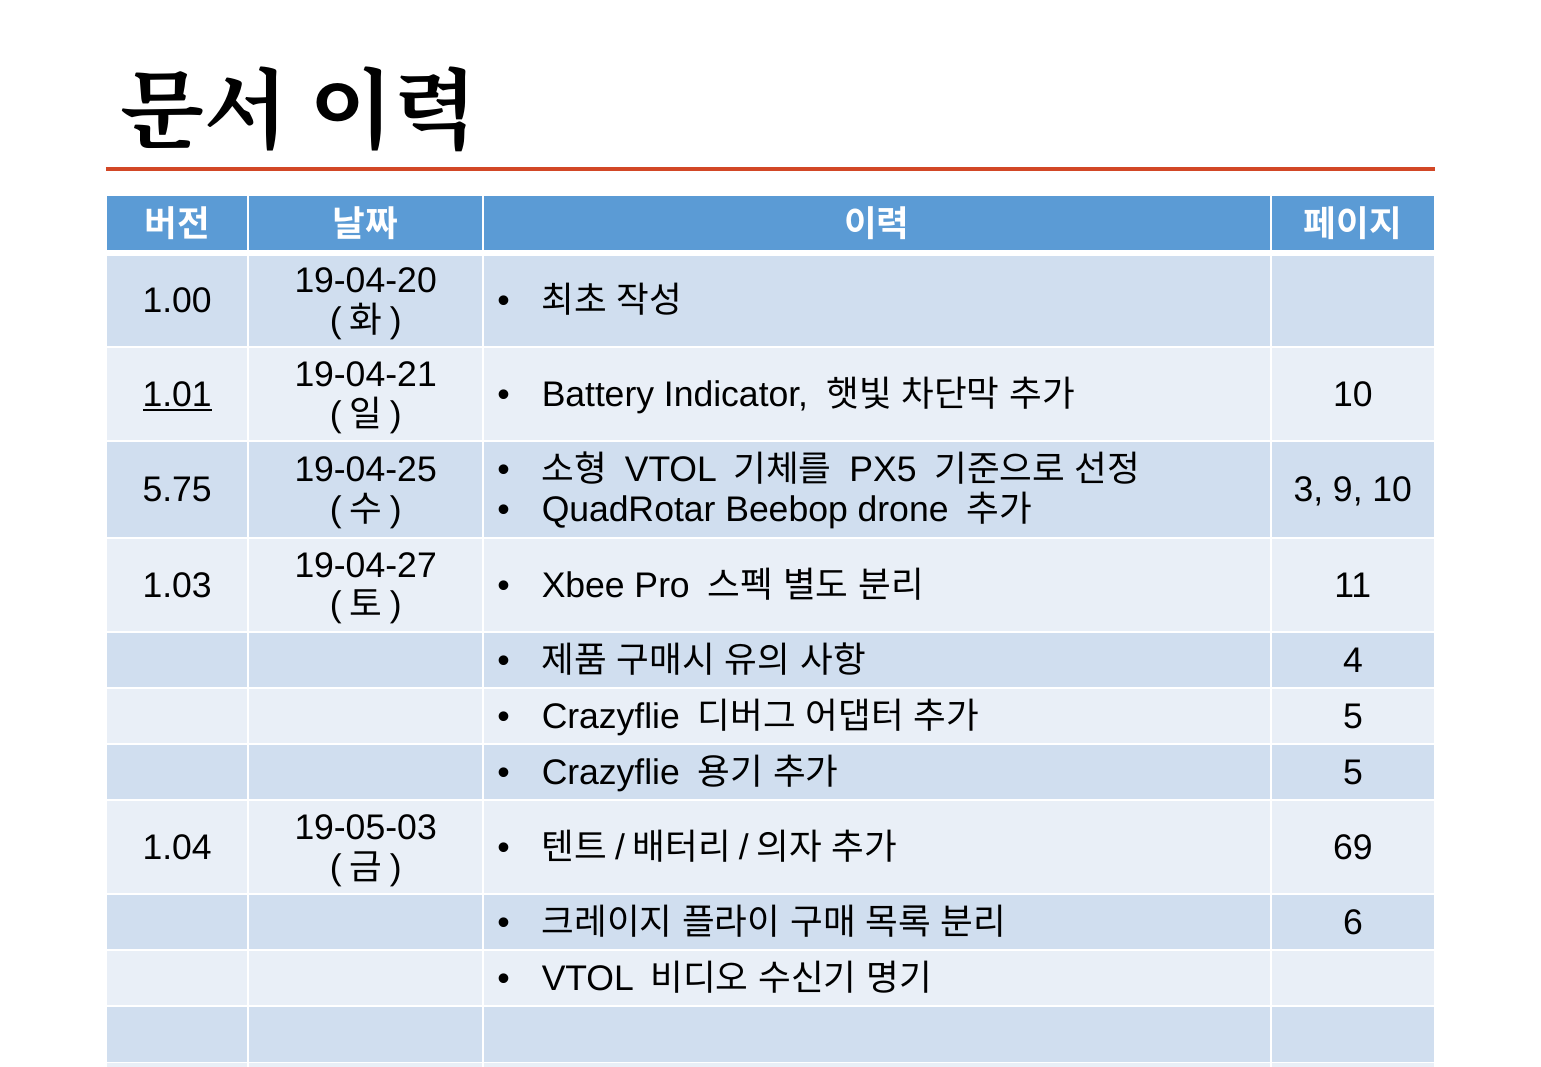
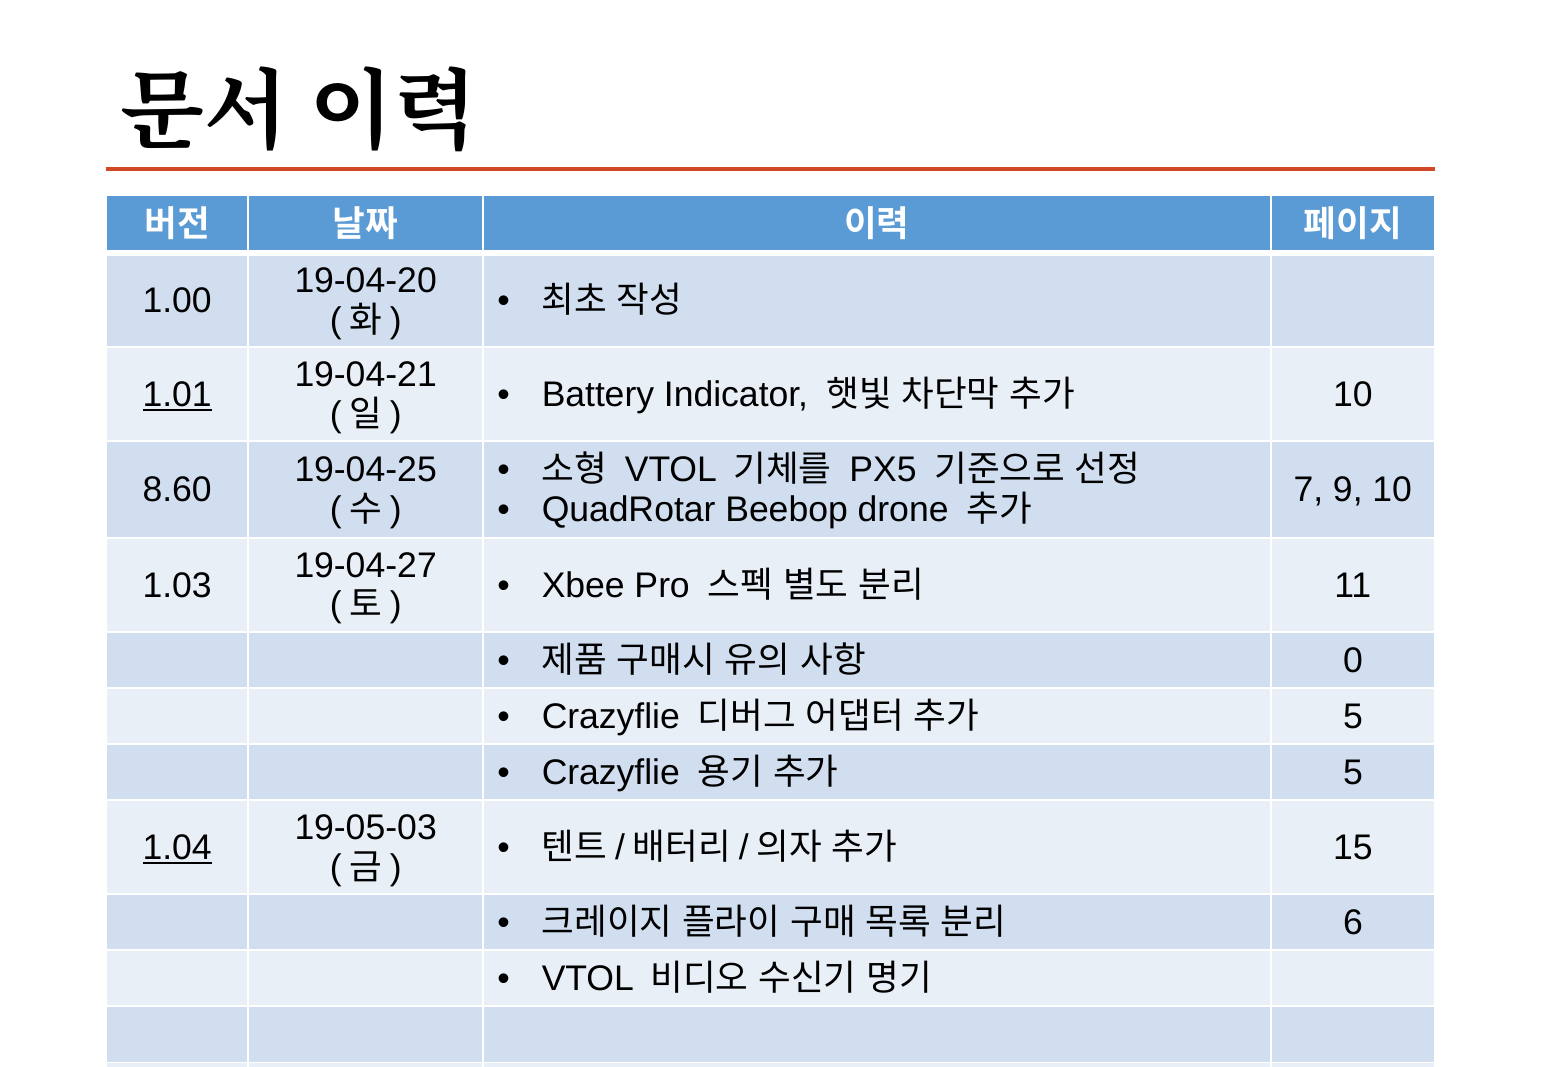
5.75: 5.75 -> 8.60
3: 3 -> 7
4: 4 -> 0
1.04 underline: none -> present
69: 69 -> 15
